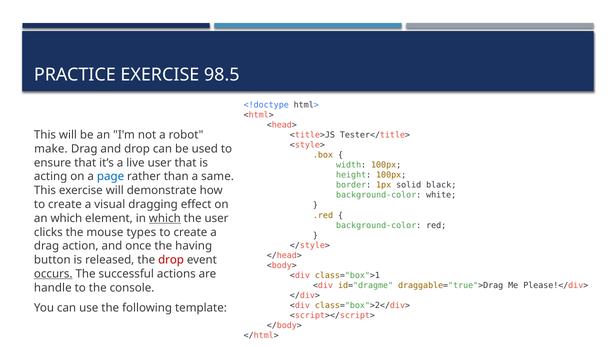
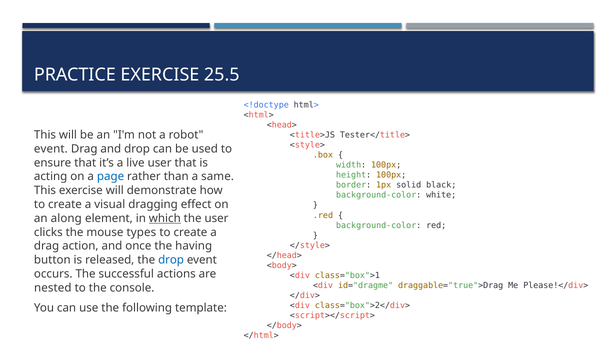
98.5: 98.5 -> 25.5
make at (51, 149): make -> event
an which: which -> along
drop at (171, 260) colour: red -> blue
occurs underline: present -> none
handle: handle -> nested
